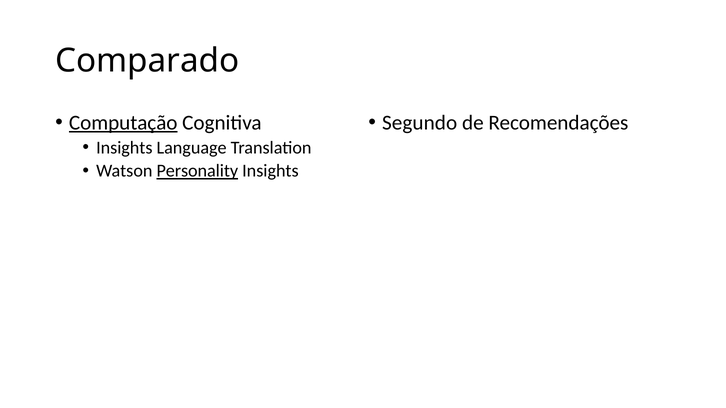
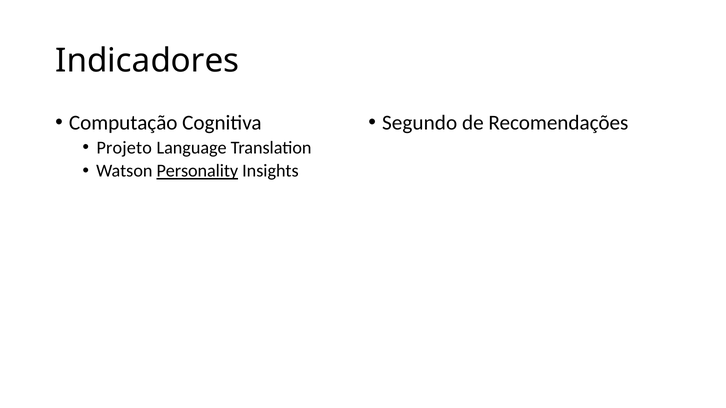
Comparado: Comparado -> Indicadores
Computação underline: present -> none
Insights at (124, 148): Insights -> Projeto
